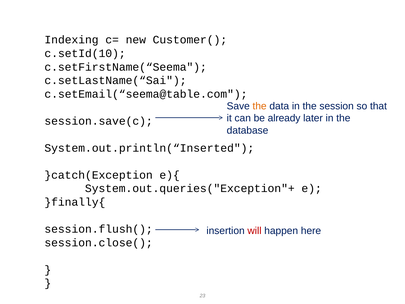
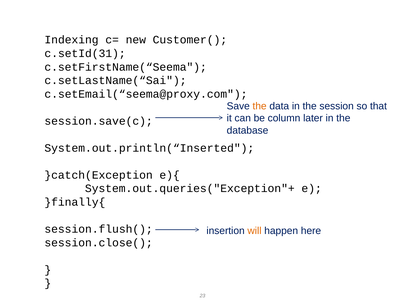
c.setId(10: c.setId(10 -> c.setId(31
c.setEmail(“seema@table.com: c.setEmail(“seema@table.com -> c.setEmail(“seema@proxy.com
already: already -> column
will colour: red -> orange
